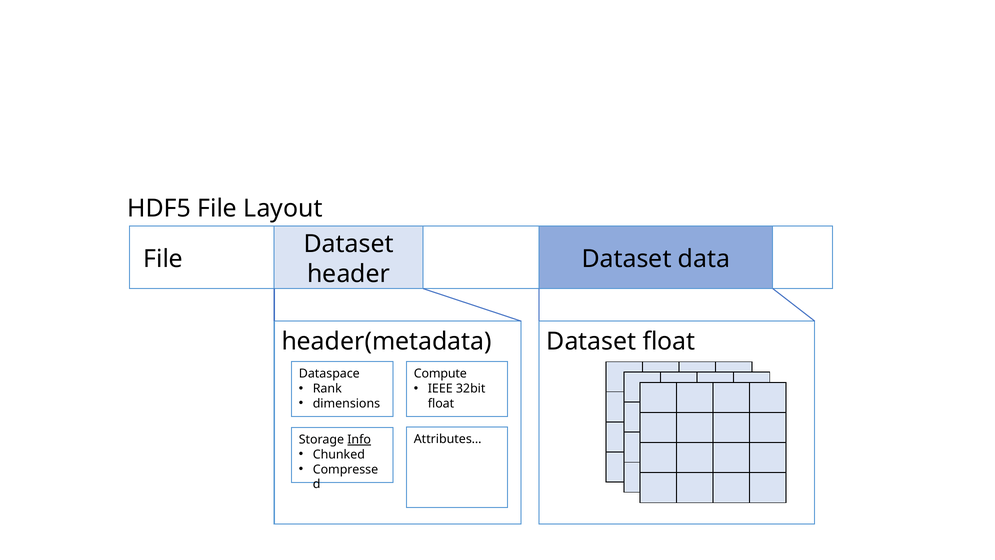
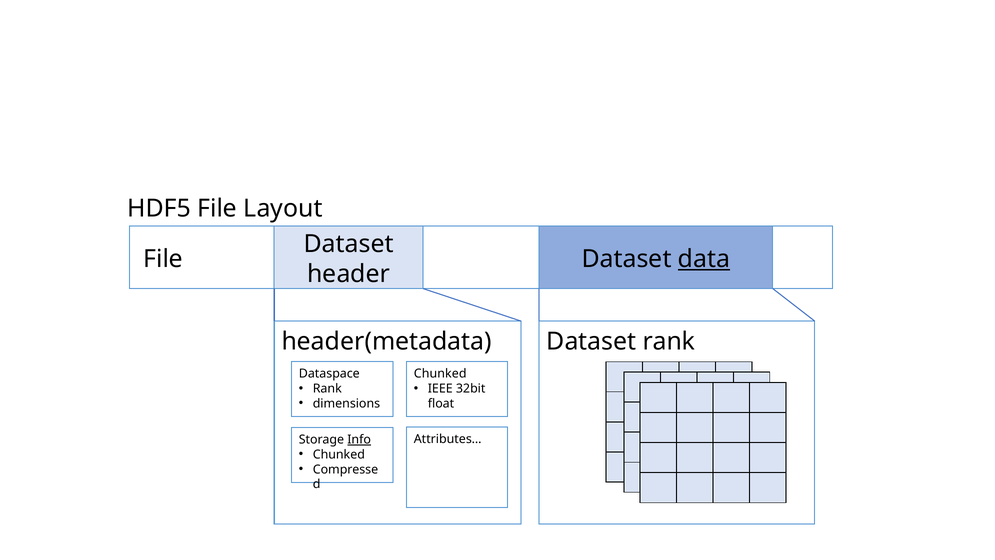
data underline: none -> present
Dataset float: float -> rank
Compute at (440, 373): Compute -> Chunked
